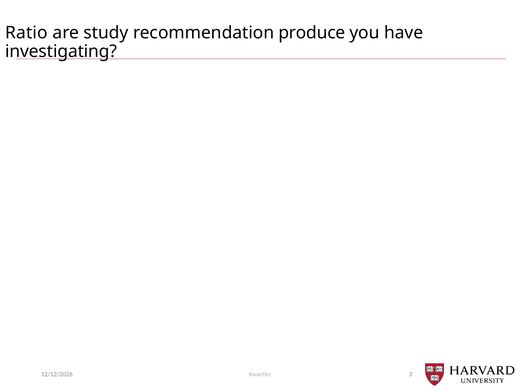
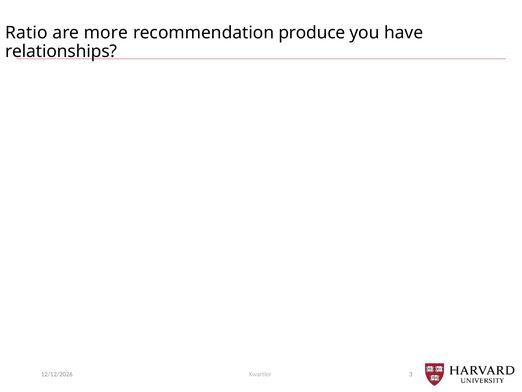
study: study -> more
investigating: investigating -> relationships
